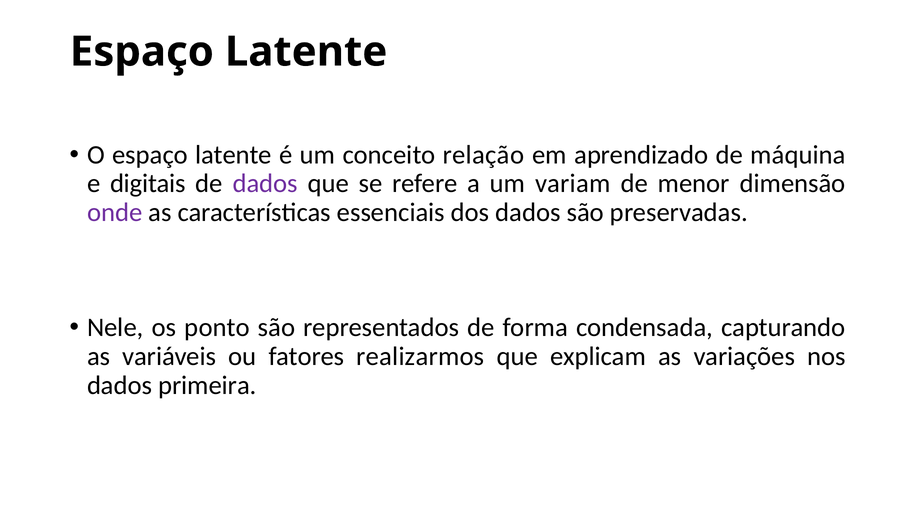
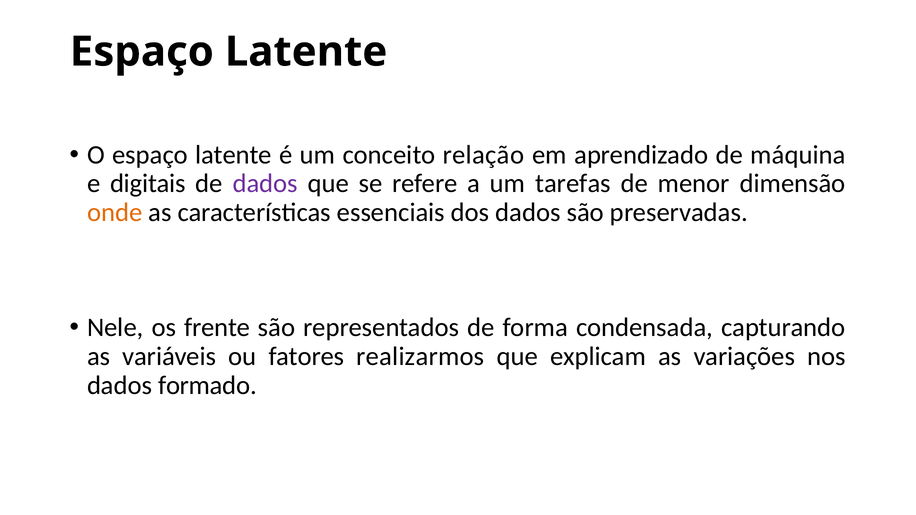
variam: variam -> tarefas
onde colour: purple -> orange
ponto: ponto -> frente
primeira: primeira -> formado
